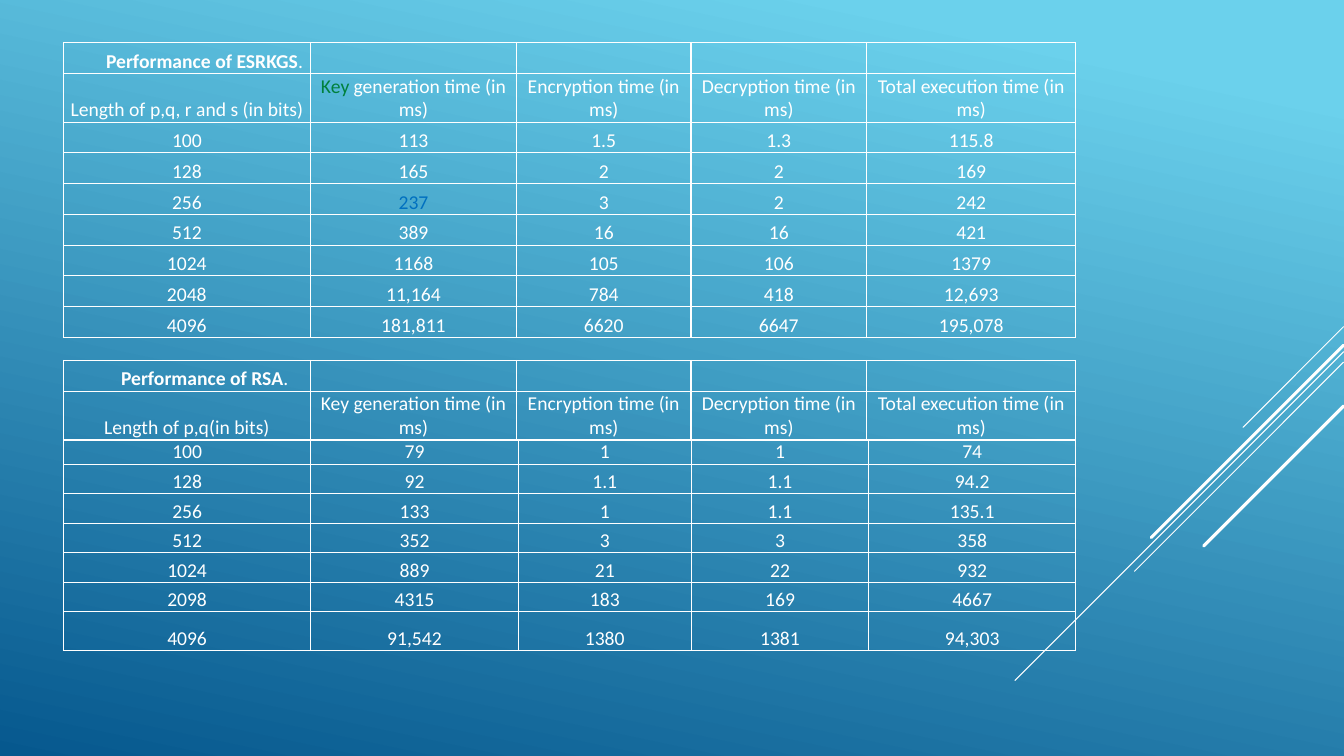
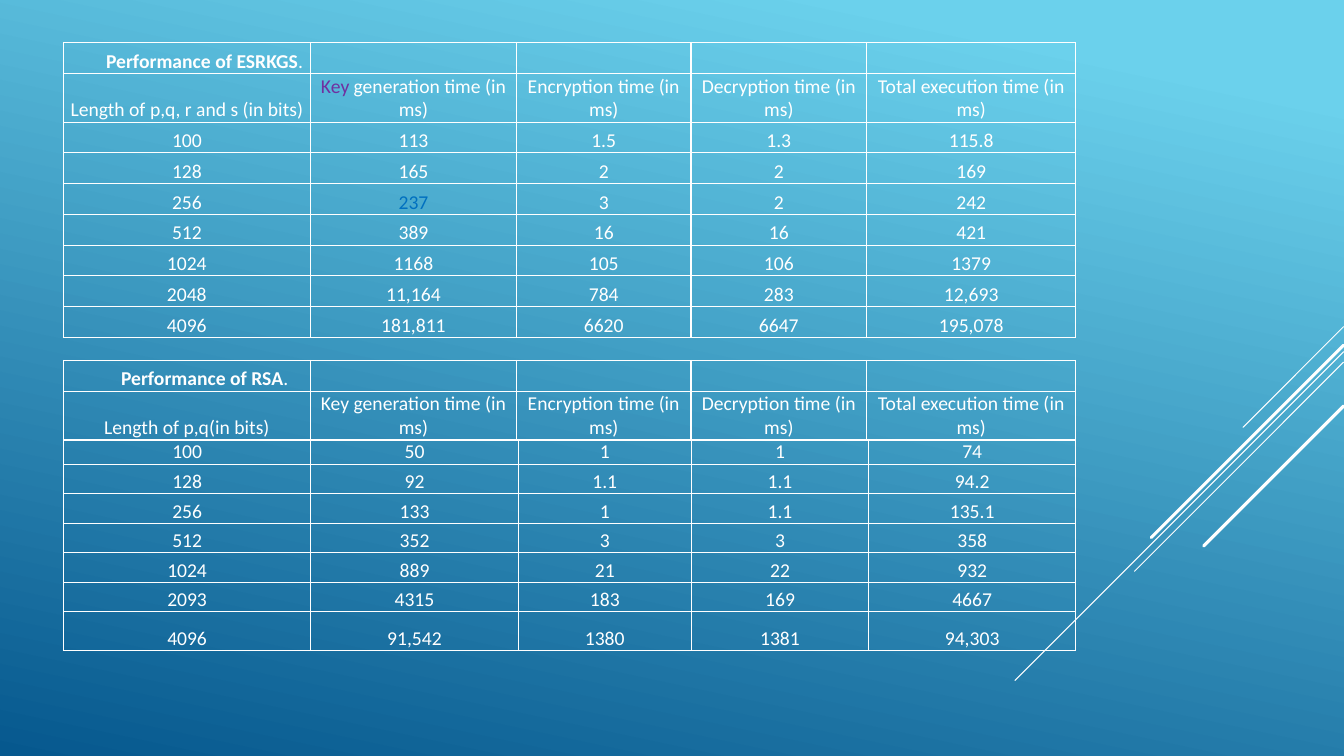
Key at (335, 87) colour: green -> purple
418: 418 -> 283
79: 79 -> 50
2098: 2098 -> 2093
